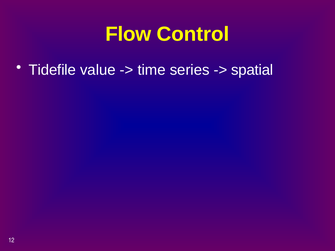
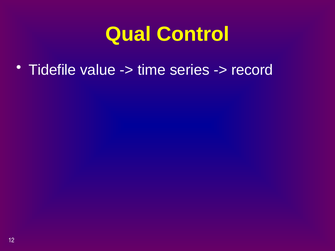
Flow: Flow -> Qual
spatial: spatial -> record
